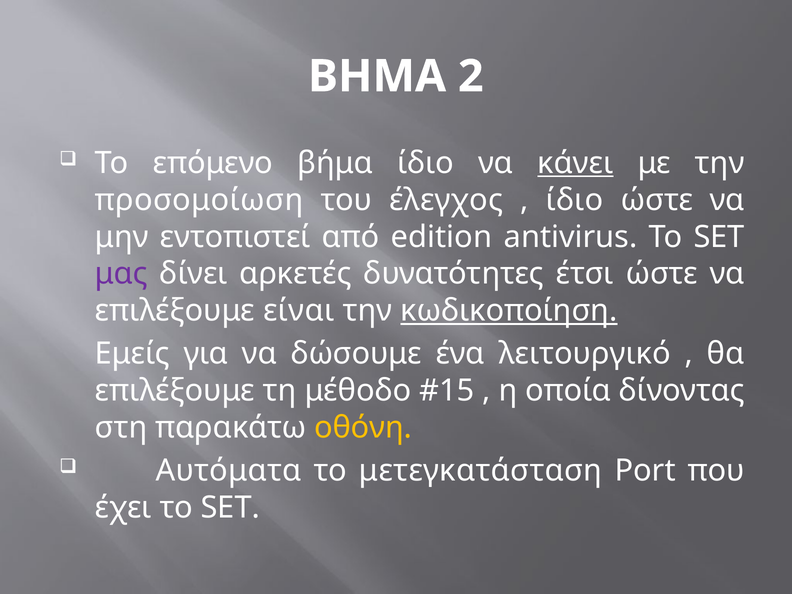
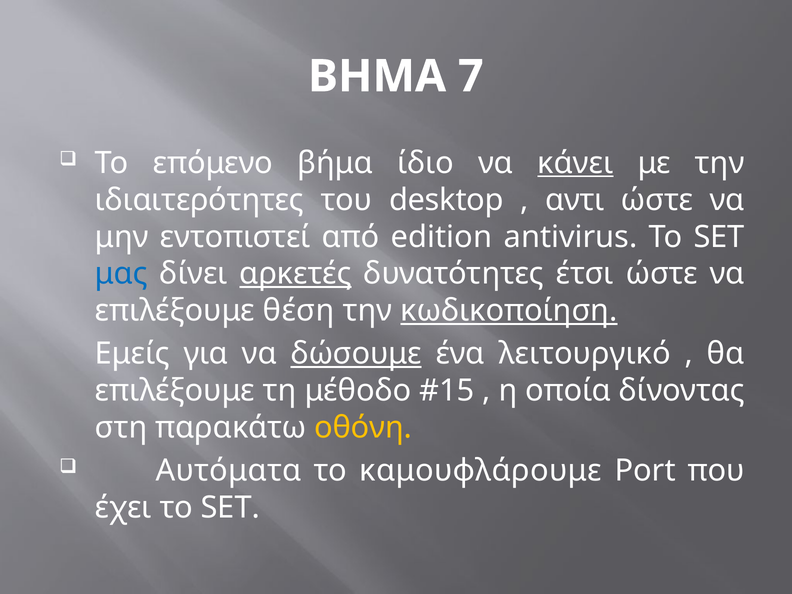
2: 2 -> 7
προσομοίωση: προσομοίωση -> ιδιαιτερότητες
έλεγχος: έλεγχος -> desktop
ίδιο at (575, 200): ίδιο -> αντι
μας colour: purple -> blue
αρκετές underline: none -> present
είναι: είναι -> θέση
δώσουμε underline: none -> present
μετεγκατάσταση: μετεγκατάσταση -> καμουφλάρουμε
